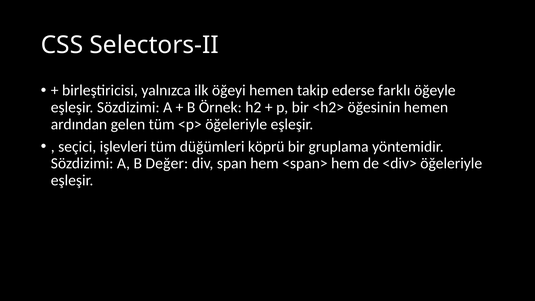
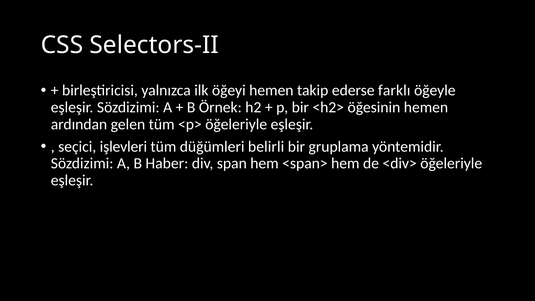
köprü: köprü -> belirli
Değer: Değer -> Haber
